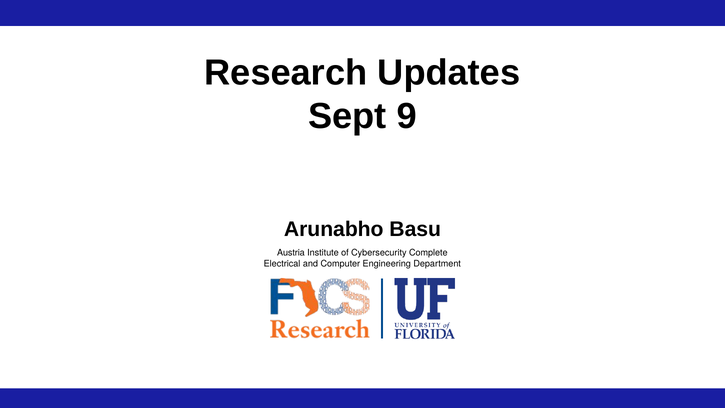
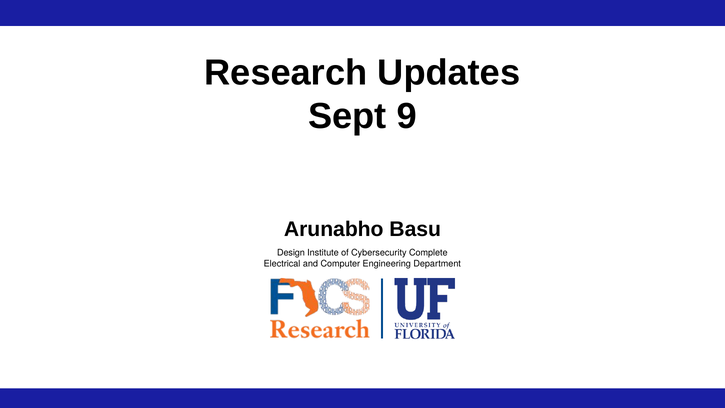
Austria: Austria -> Design
